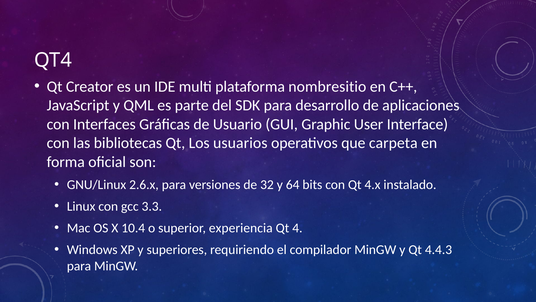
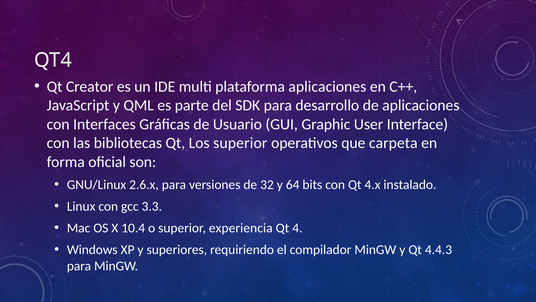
plataforma nombresitio: nombresitio -> aplicaciones
Los usuarios: usuarios -> superior
